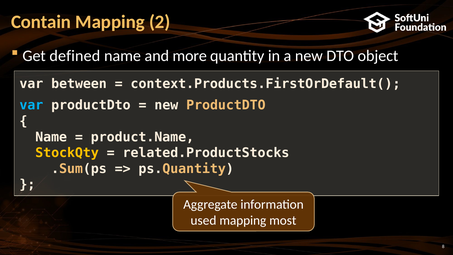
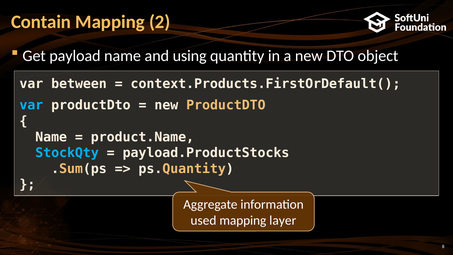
defined: defined -> payload
more: more -> using
StockQty colour: yellow -> light blue
related.ProductStocks: related.ProductStocks -> payload.ProductStocks
most: most -> layer
